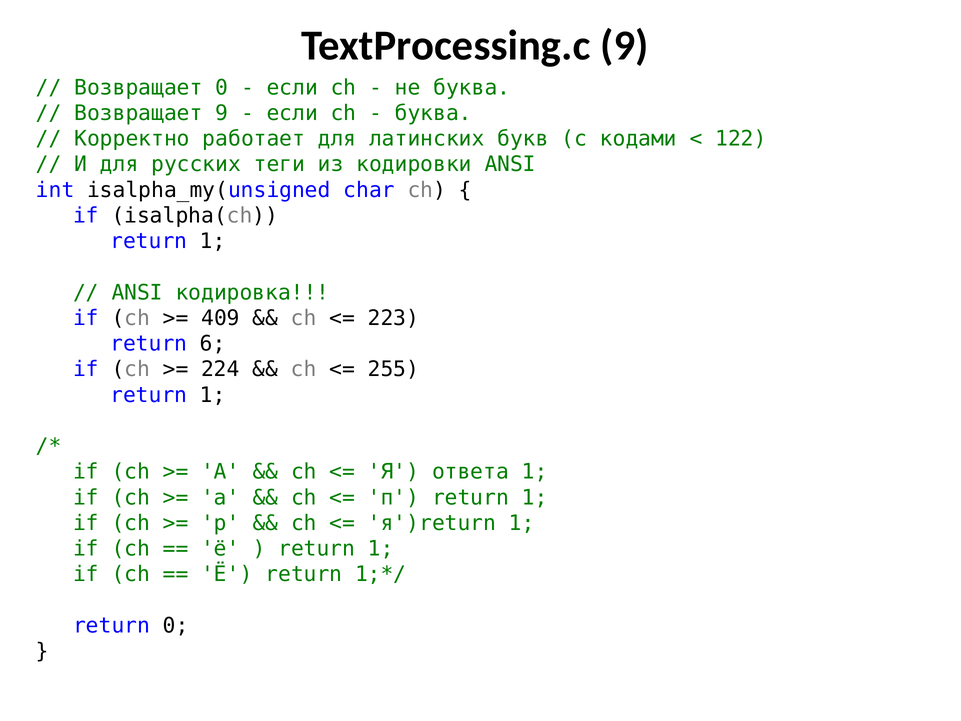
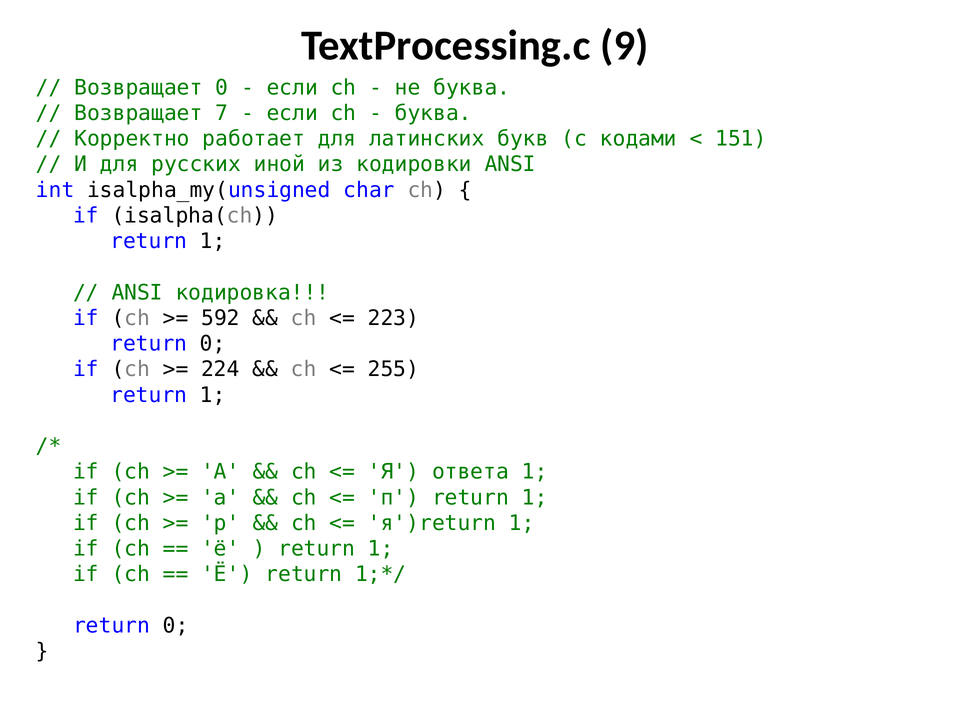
Возвращает 9: 9 -> 7
122: 122 -> 151
теги: теги -> иной
409: 409 -> 592
6 at (213, 344): 6 -> 0
